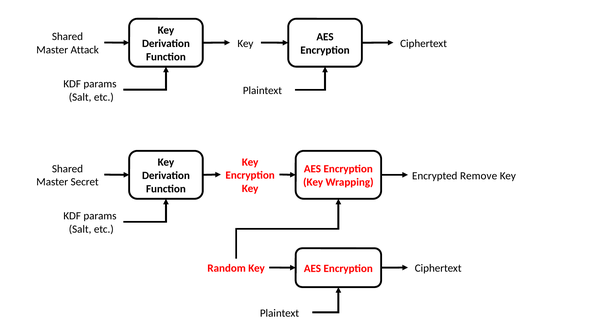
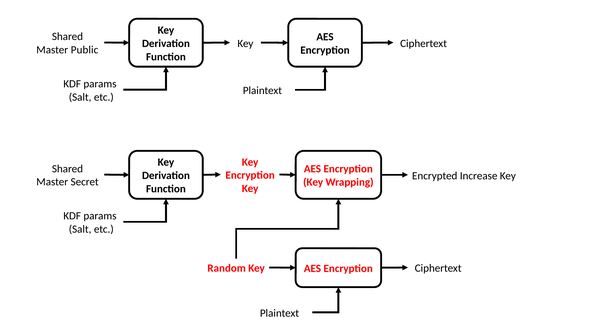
Attack: Attack -> Public
Remove: Remove -> Increase
